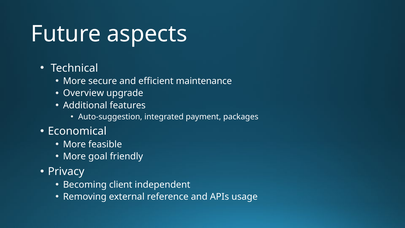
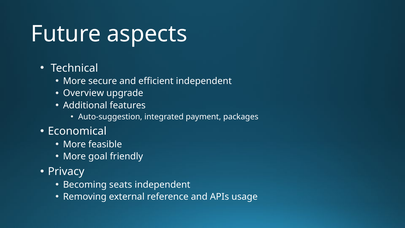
efficient maintenance: maintenance -> independent
client: client -> seats
